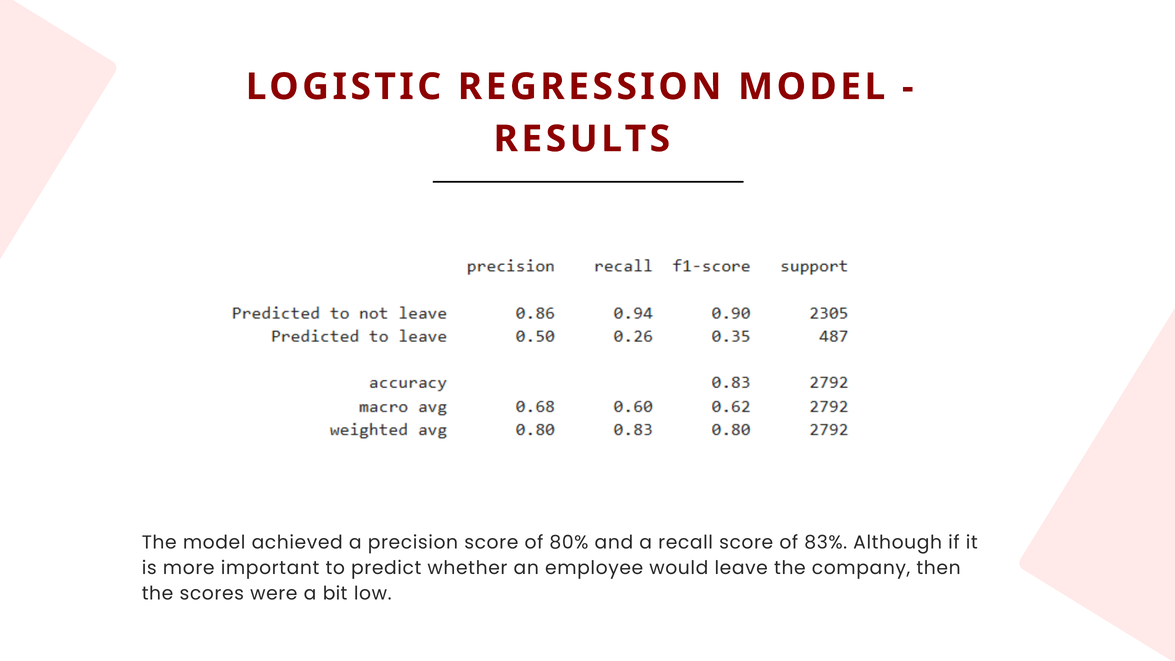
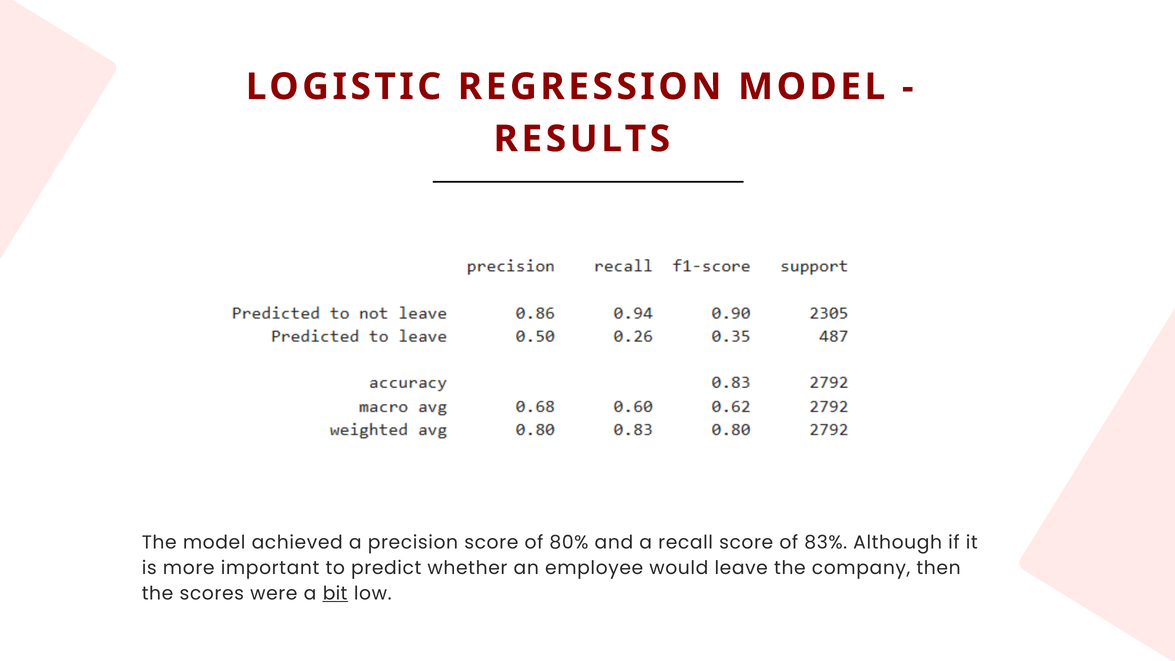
bit underline: none -> present
